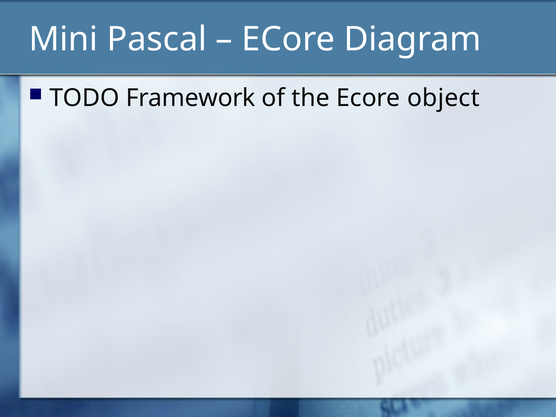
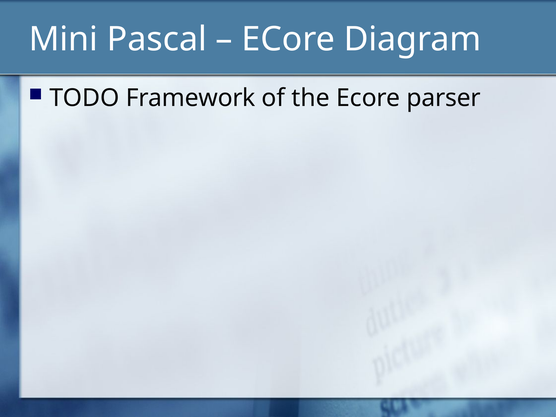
object: object -> parser
